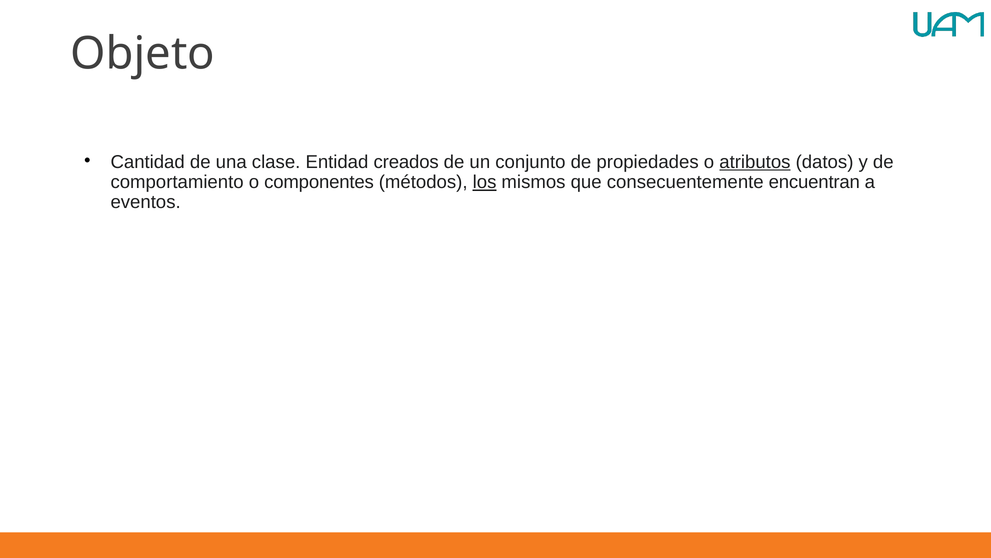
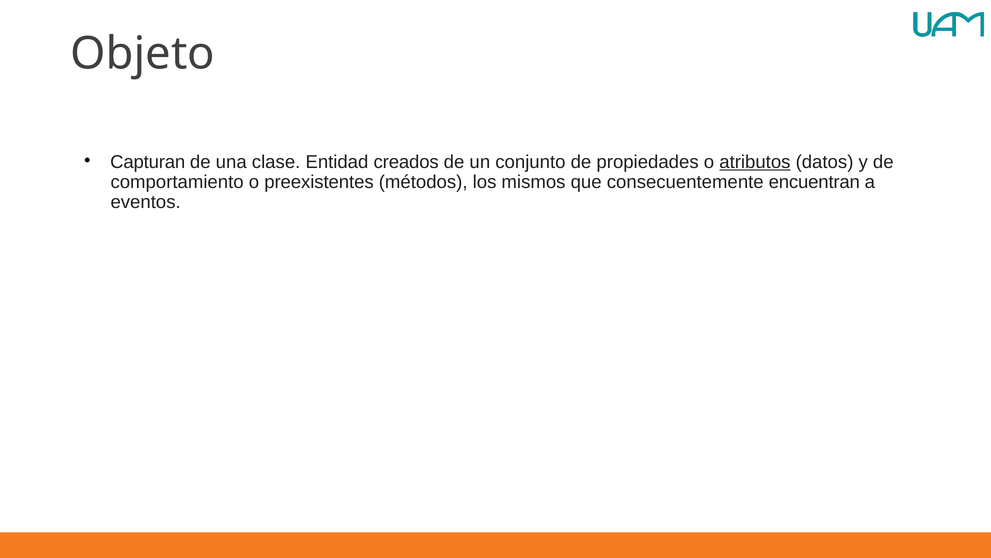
Cantidad: Cantidad -> Capturan
componentes: componentes -> preexistentes
los underline: present -> none
